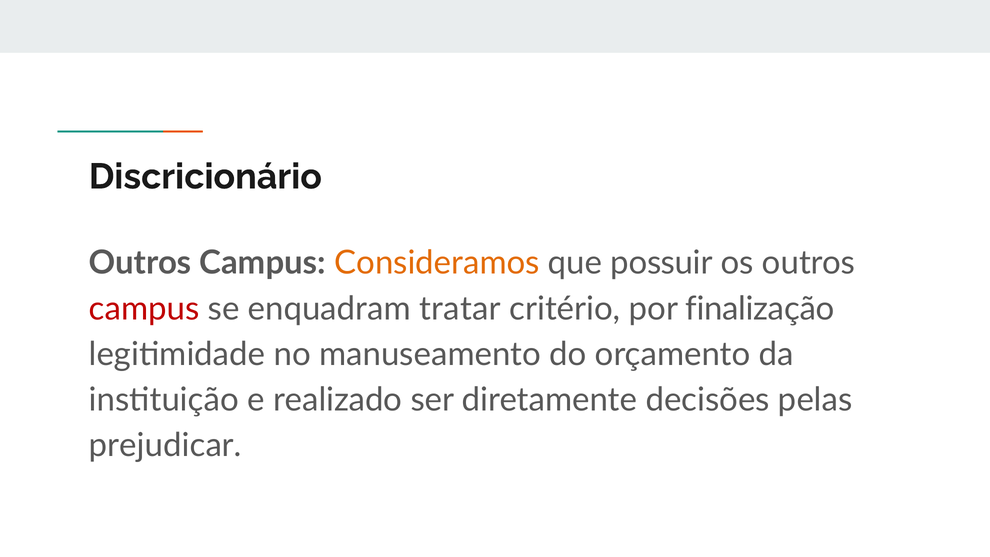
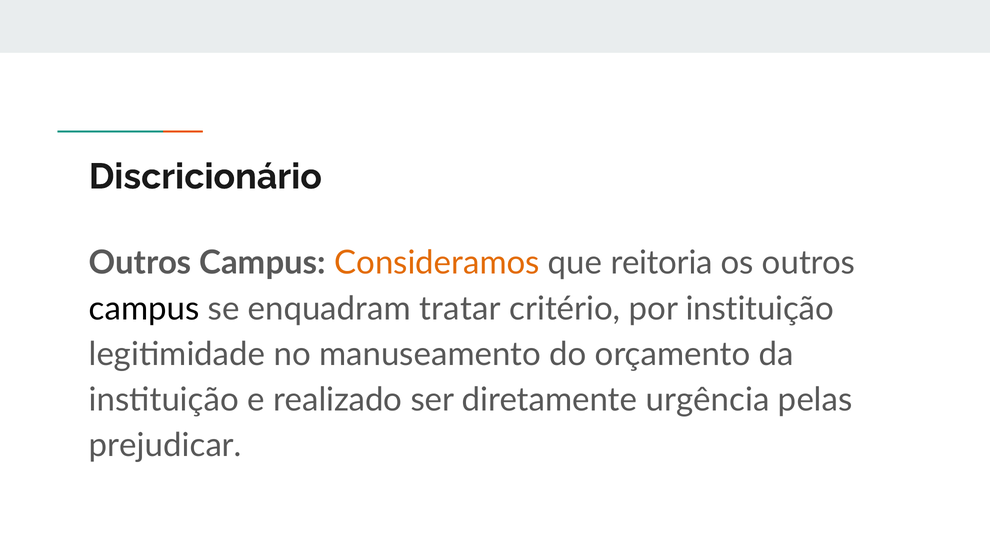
possuir: possuir -> reitoria
campus at (144, 309) colour: red -> black
por finalização: finalização -> instituição
decisões: decisões -> urgência
